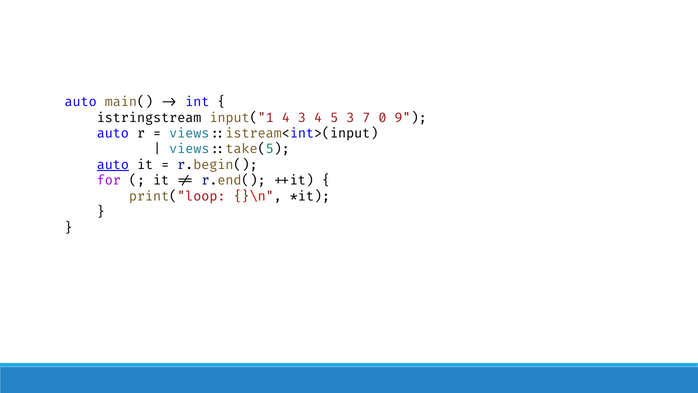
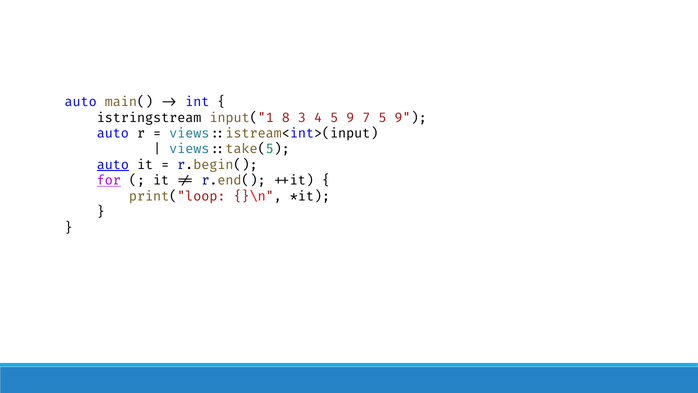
input("1 4: 4 -> 8
4 5 3: 3 -> 9
7 0: 0 -> 5
for underline: none -> present
